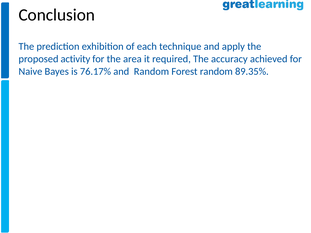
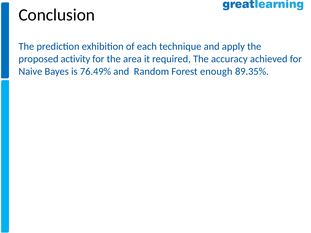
76.17%: 76.17% -> 76.49%
Forest random: random -> enough
